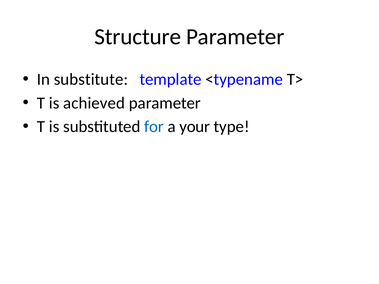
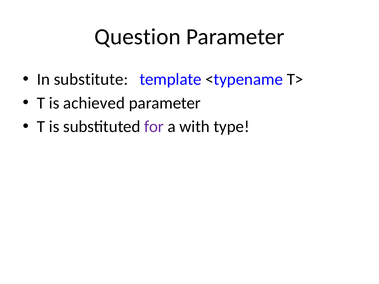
Structure: Structure -> Question
for colour: blue -> purple
your: your -> with
